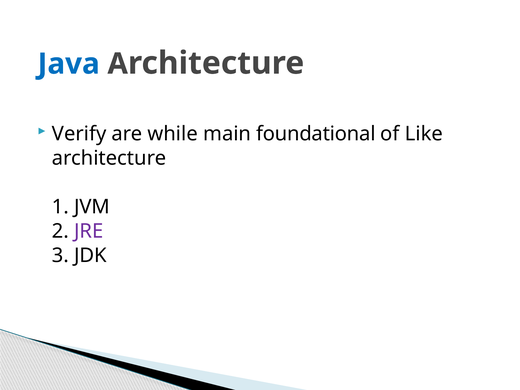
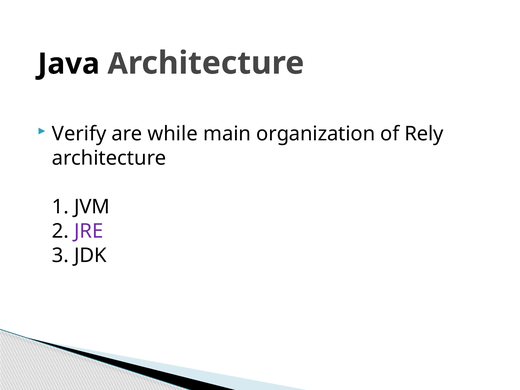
Java colour: blue -> black
foundational: foundational -> organization
Like: Like -> Rely
